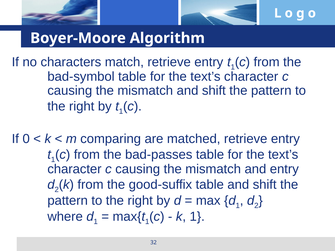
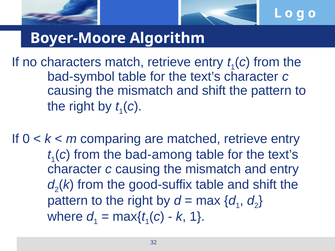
bad-passes: bad-passes -> bad-among
